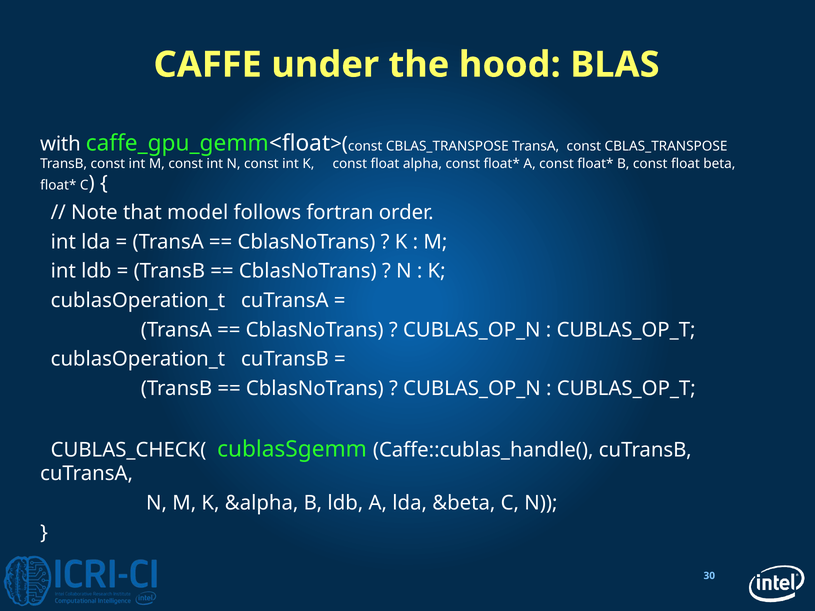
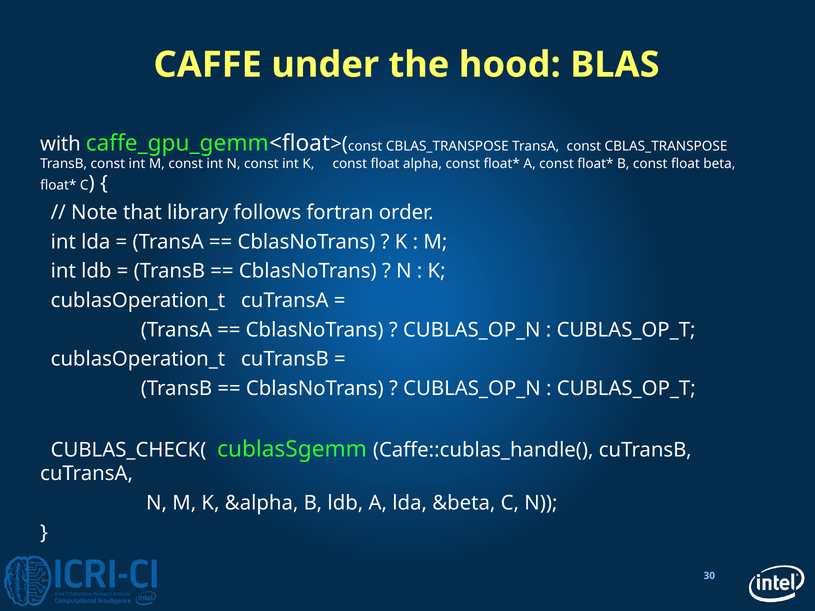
model: model -> library
